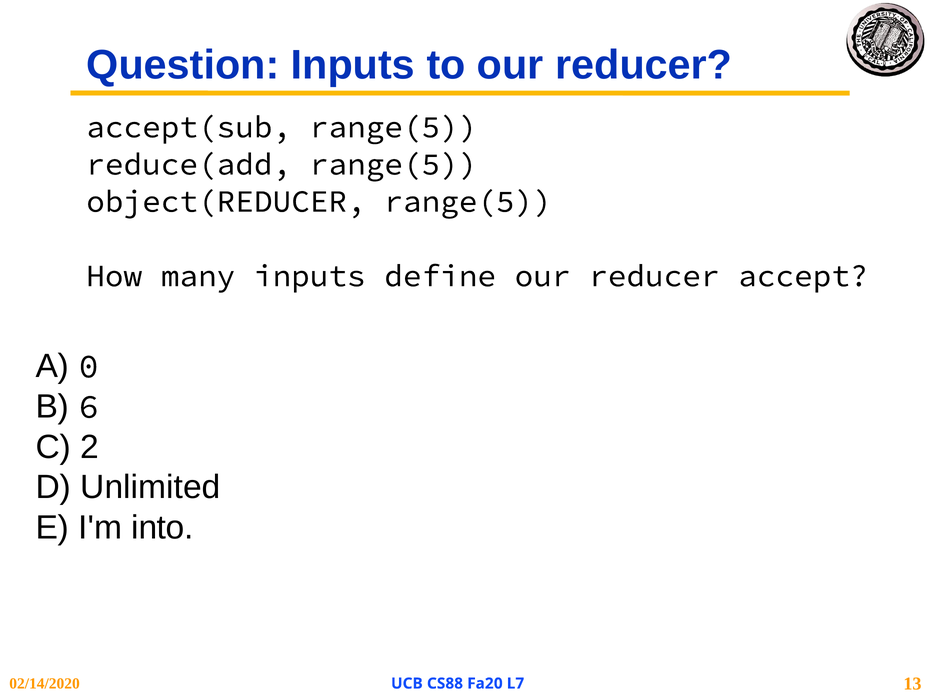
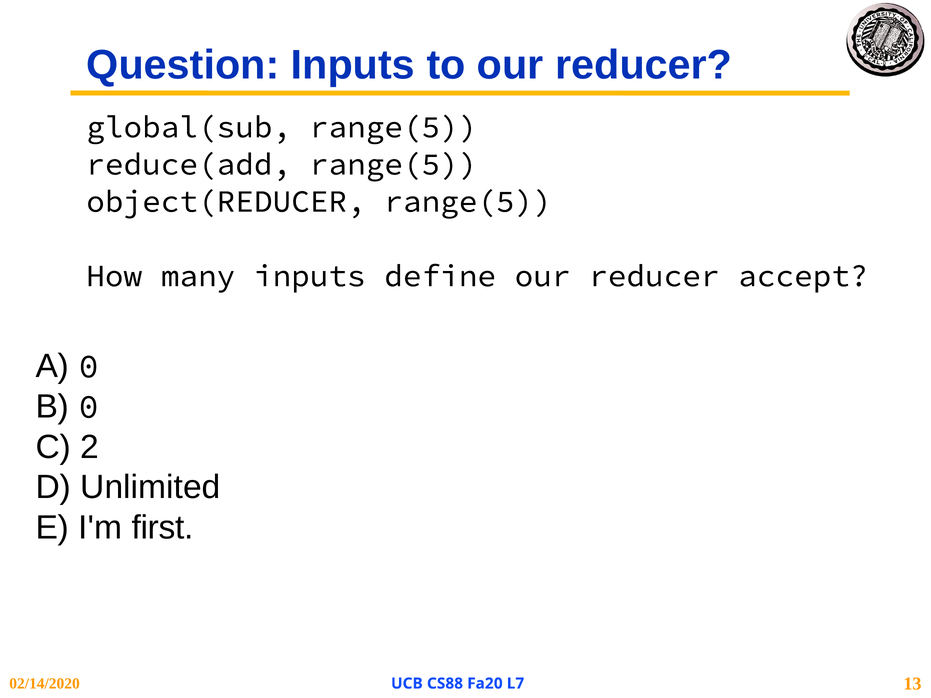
accept(sub: accept(sub -> global(sub
B 6: 6 -> 0
into: into -> first
